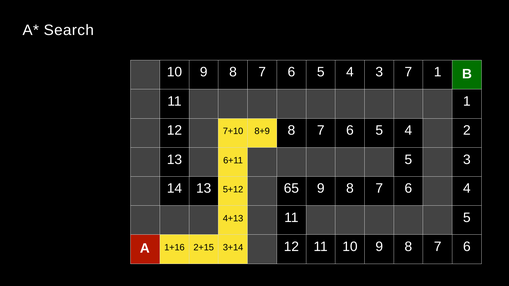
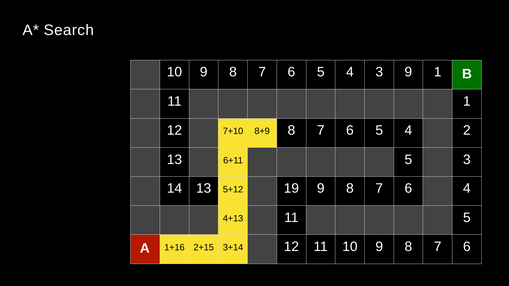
3 7: 7 -> 9
65: 65 -> 19
